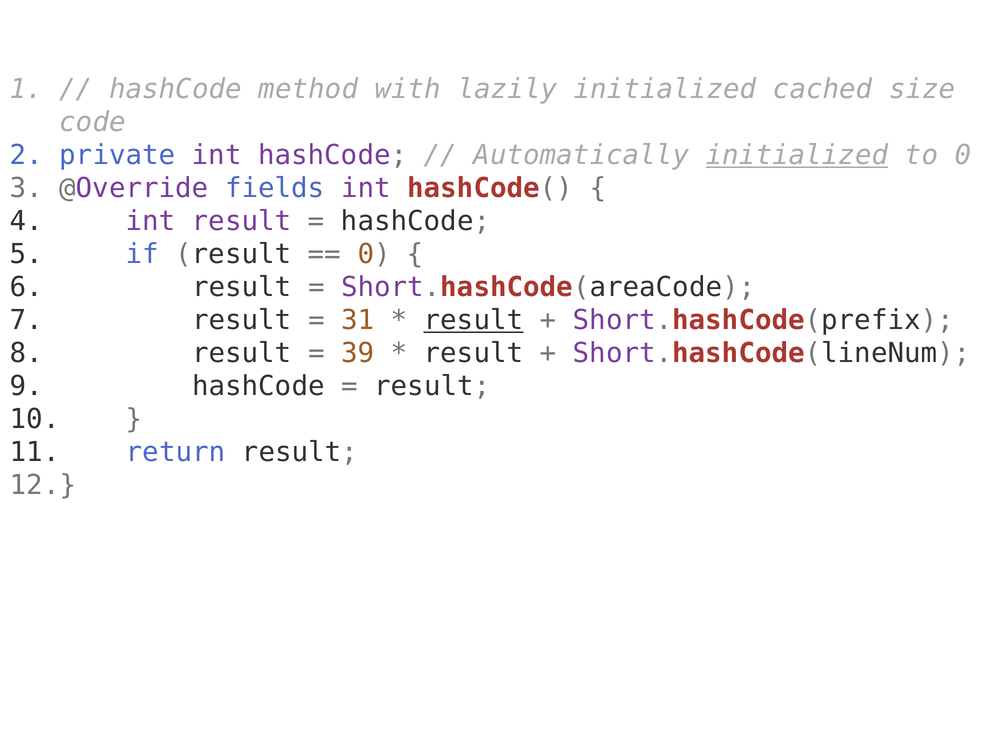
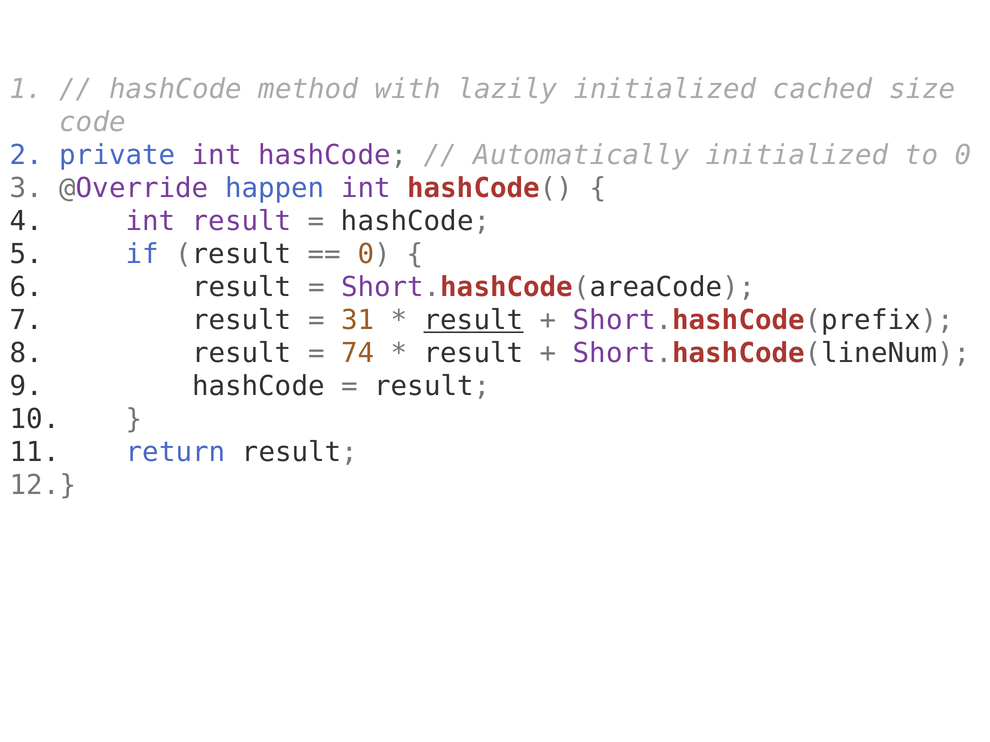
initialized at (797, 155) underline: present -> none
fields: fields -> happen
39: 39 -> 74
